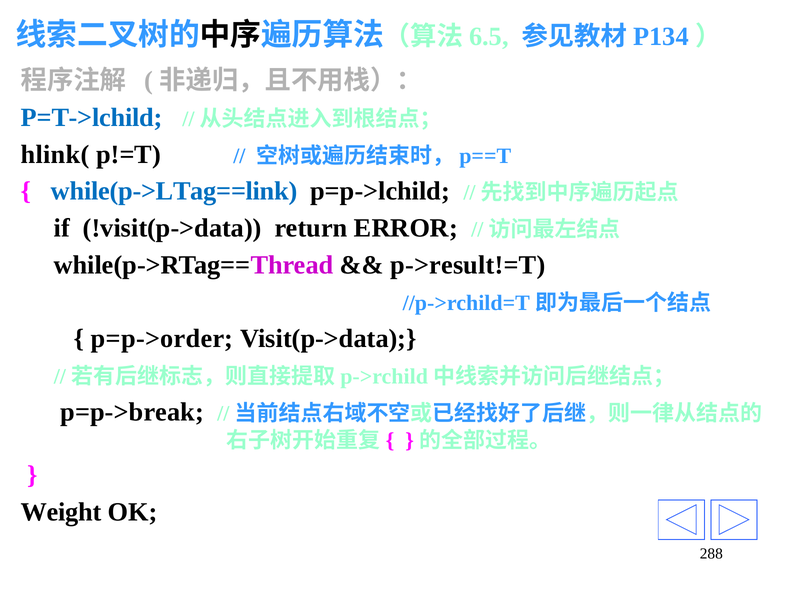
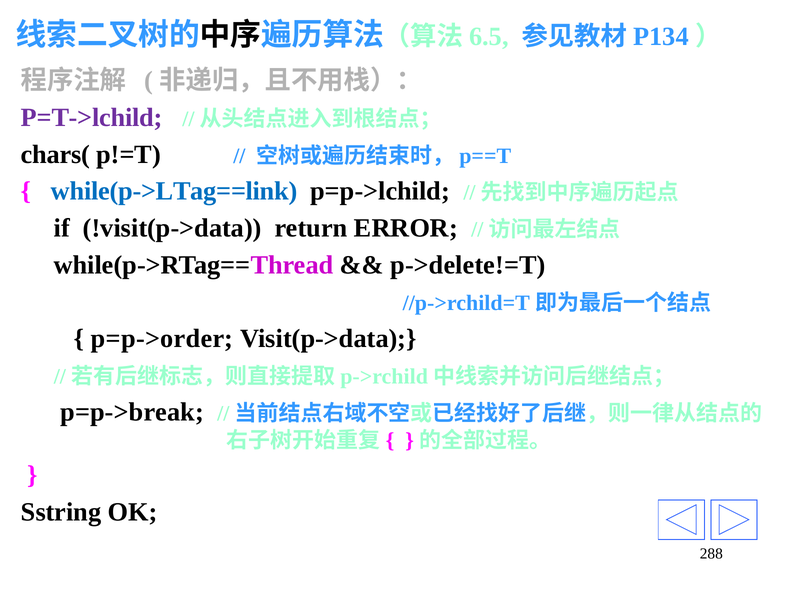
P=T->lchild colour: blue -> purple
hlink(: hlink( -> chars(
p->result!=T: p->result!=T -> p->delete!=T
Weight: Weight -> Sstring
